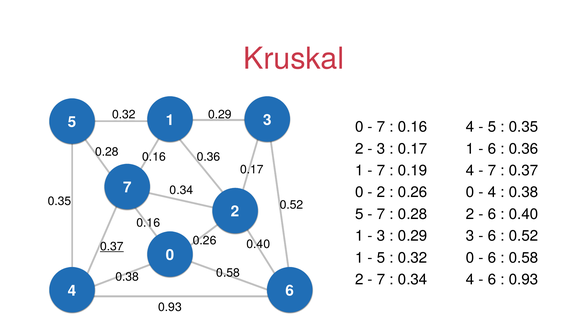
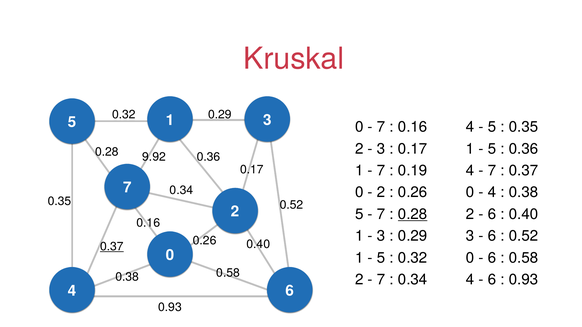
6 at (492, 149): 6 -> 5
0.16 at (154, 157): 0.16 -> 9.92
0.28 at (413, 214) underline: none -> present
